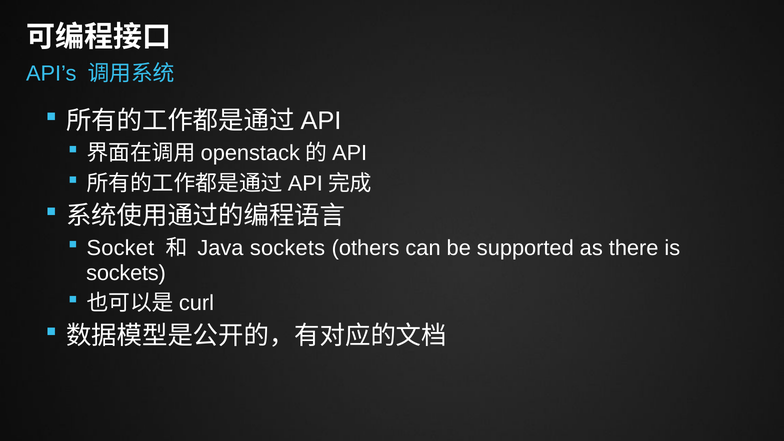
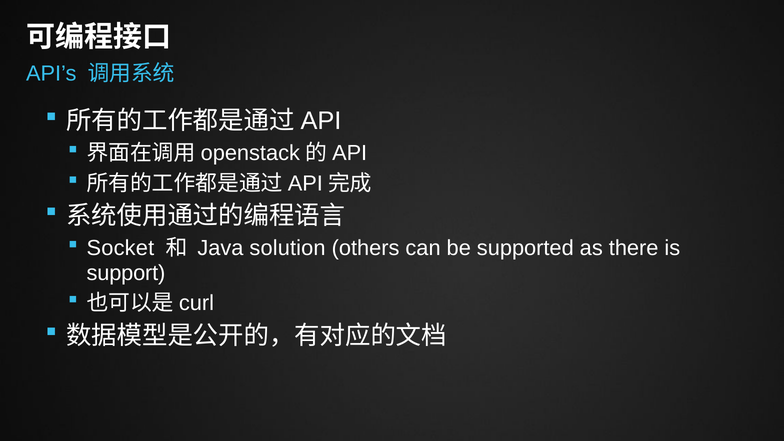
Java sockets: sockets -> solution
sockets at (126, 273): sockets -> support
